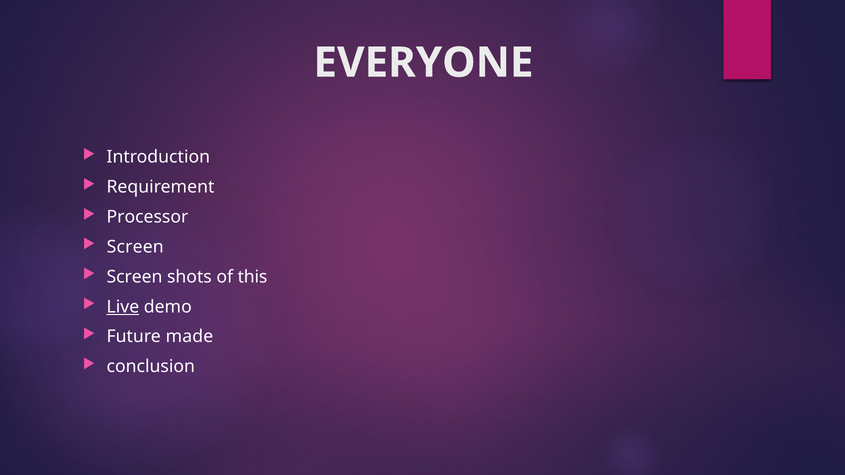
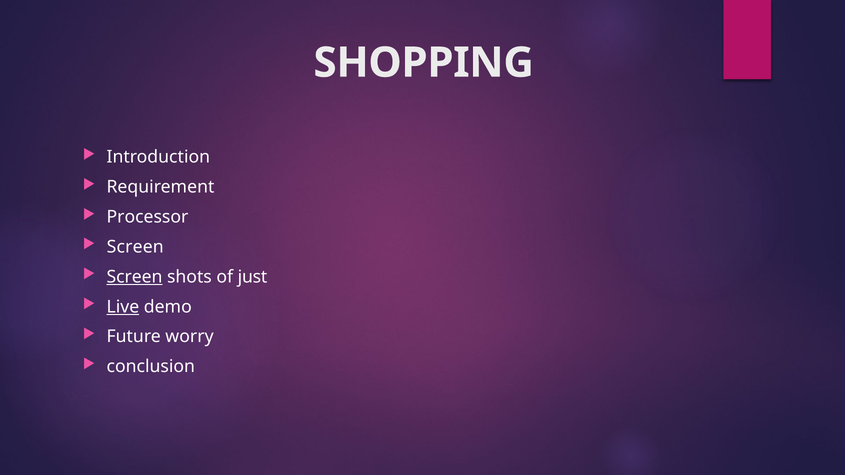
EVERYONE: EVERYONE -> SHOPPING
Screen at (135, 277) underline: none -> present
this: this -> just
made: made -> worry
